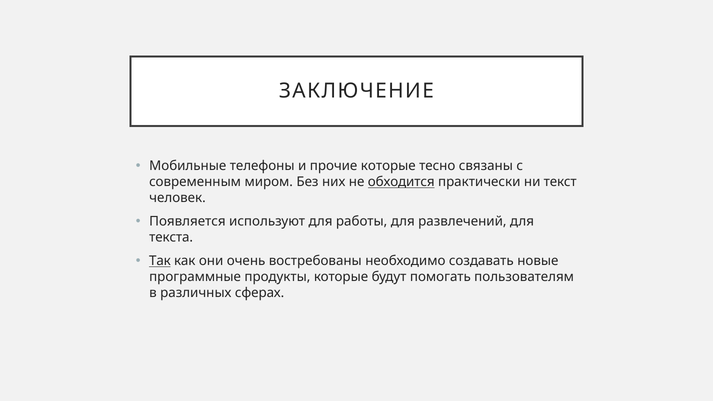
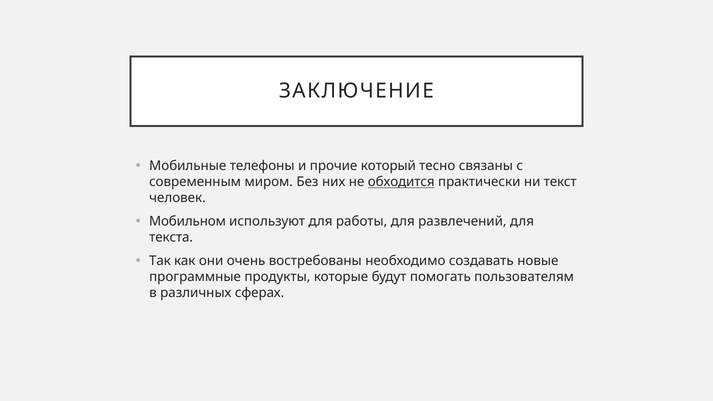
прочие которые: которые -> который
Появляется: Появляется -> Мобильном
Так underline: present -> none
